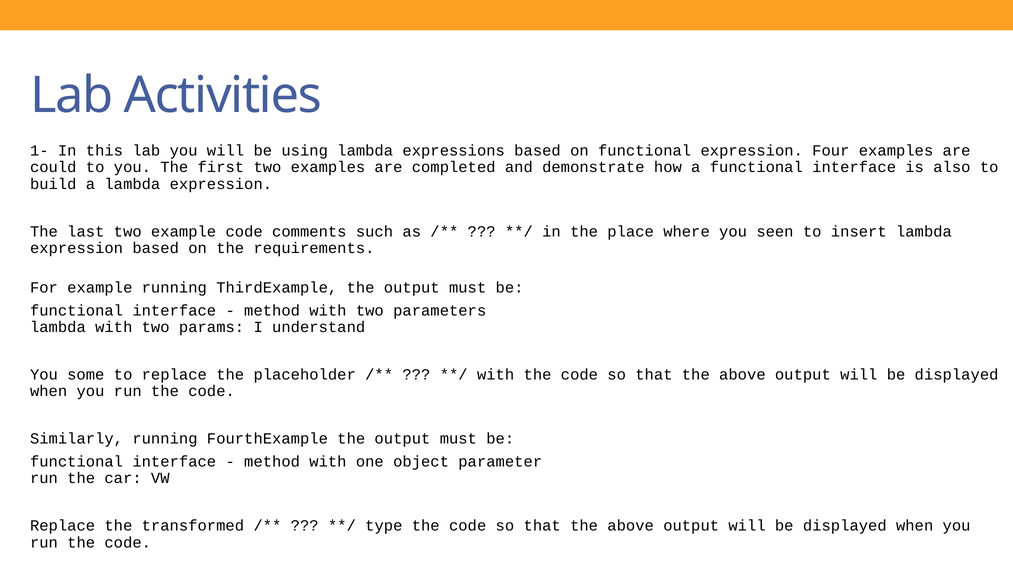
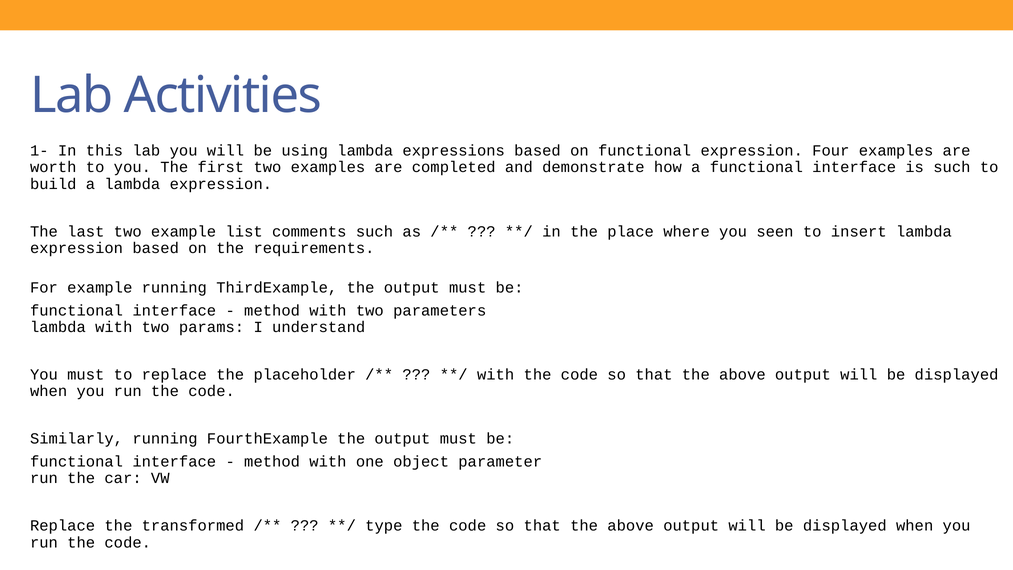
could: could -> worth
is also: also -> such
example code: code -> list
You some: some -> must
